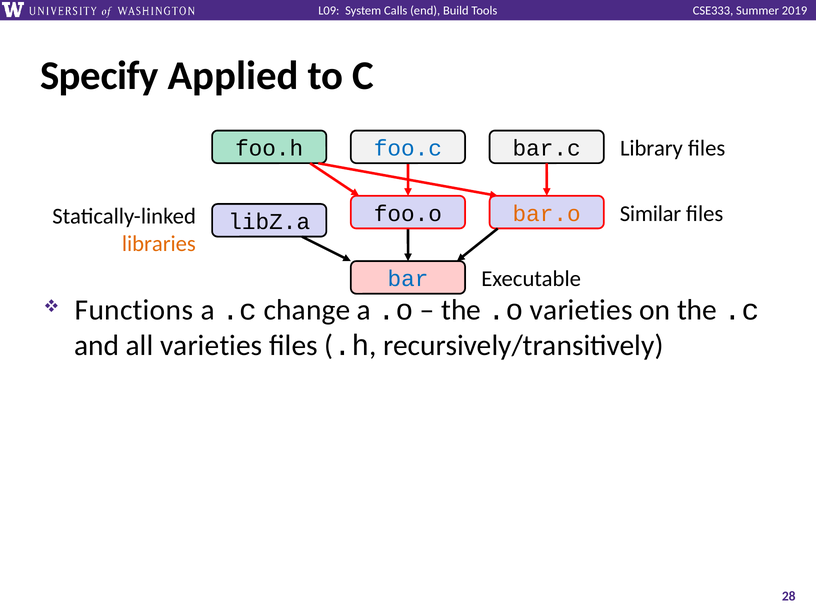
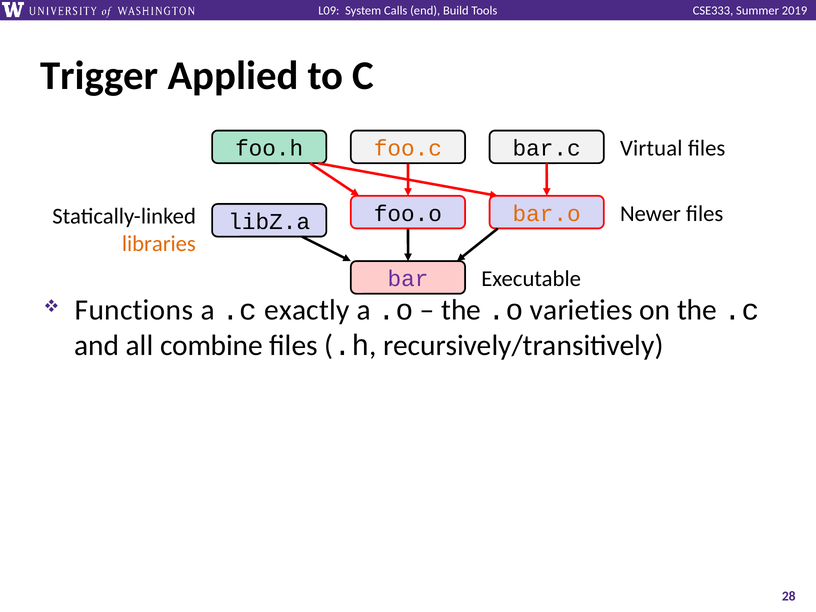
Specify: Specify -> Trigger
Library: Library -> Virtual
foo.c colour: blue -> orange
Similar: Similar -> Newer
bar colour: blue -> purple
change: change -> exactly
all varieties: varieties -> combine
